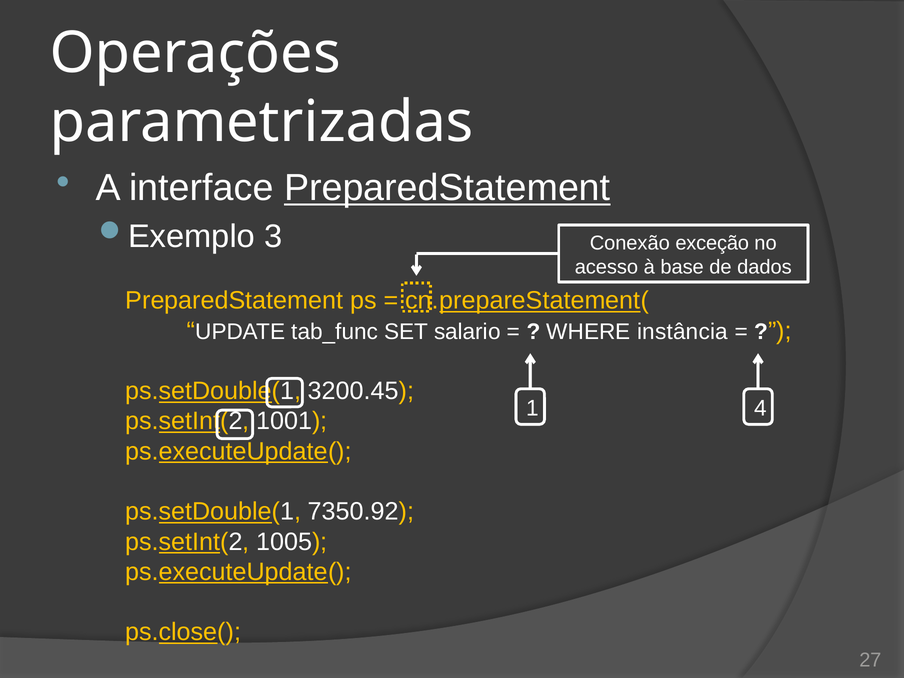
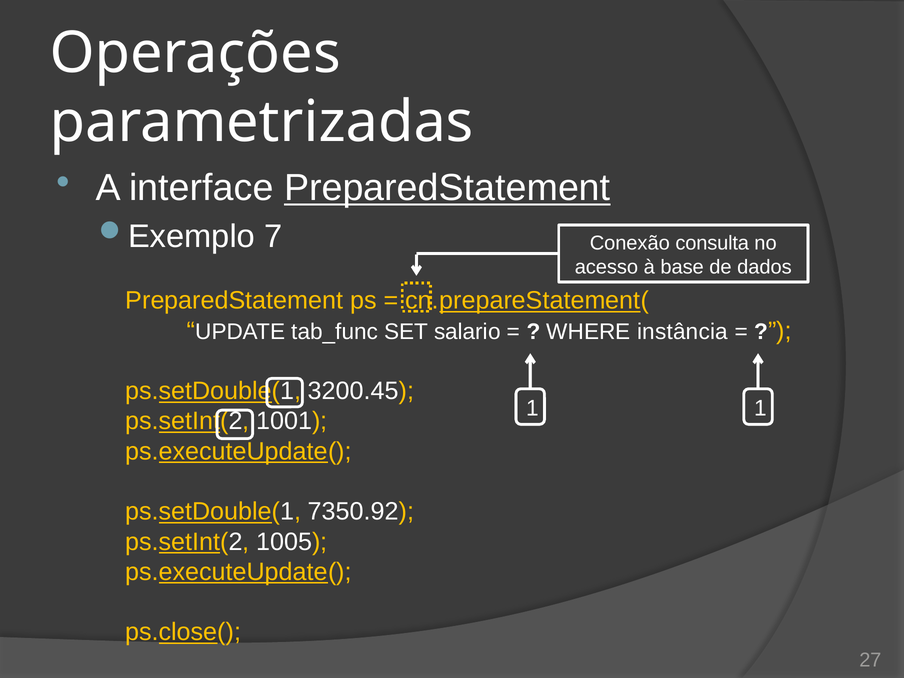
3: 3 -> 7
exceção: exceção -> consulta
1 4: 4 -> 1
